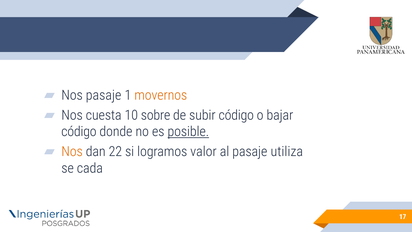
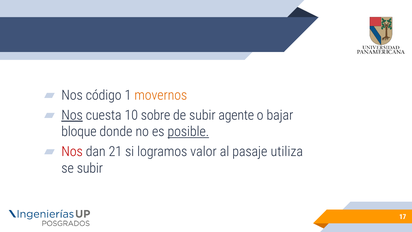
Nos pasaje: pasaje -> código
Nos at (72, 115) underline: none -> present
subir código: código -> agente
código at (79, 132): código -> bloque
Nos at (72, 152) colour: orange -> red
22: 22 -> 21
se cada: cada -> subir
